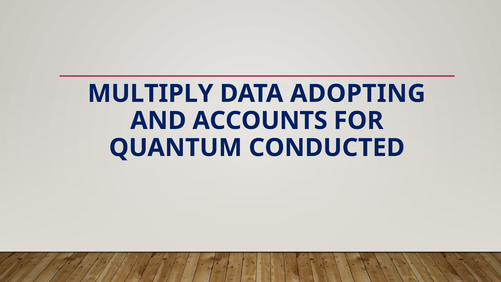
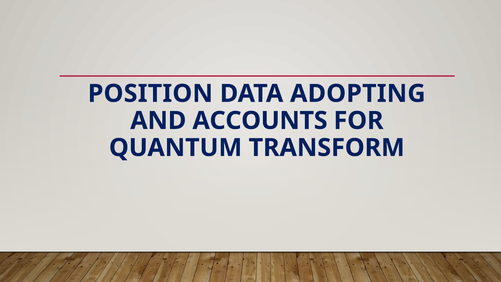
MULTIPLY: MULTIPLY -> POSITION
CONDUCTED: CONDUCTED -> TRANSFORM
